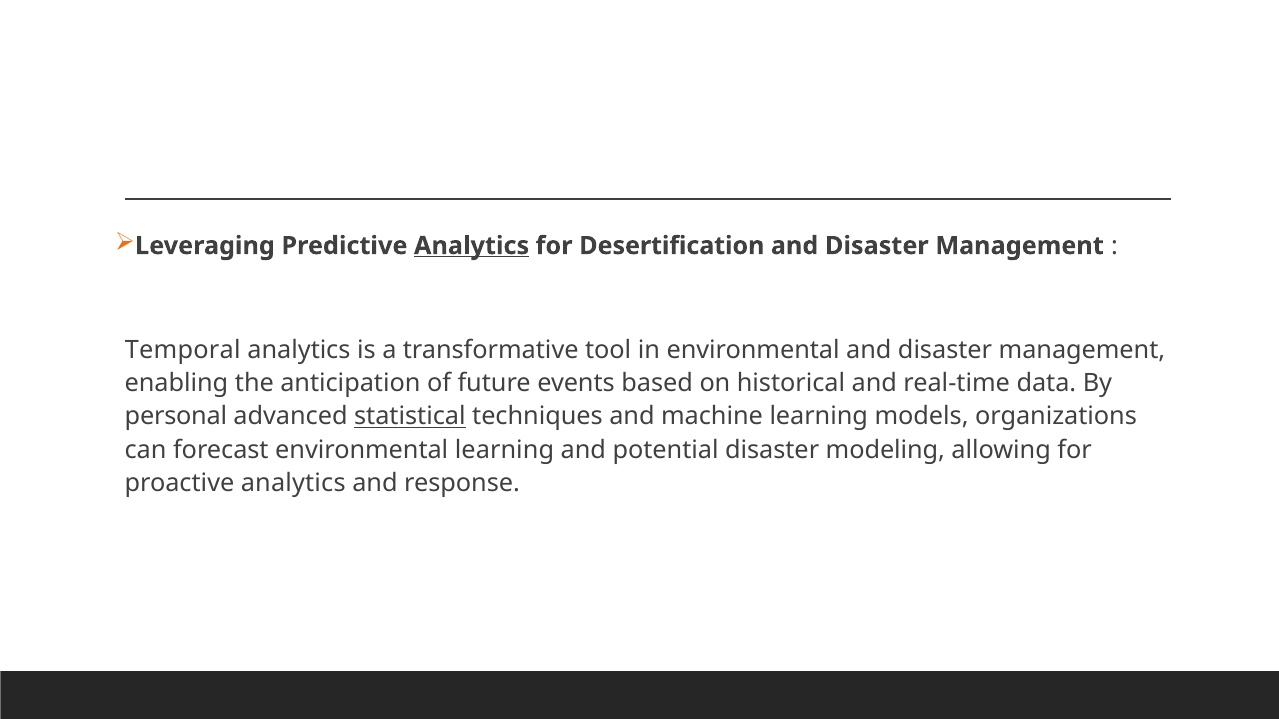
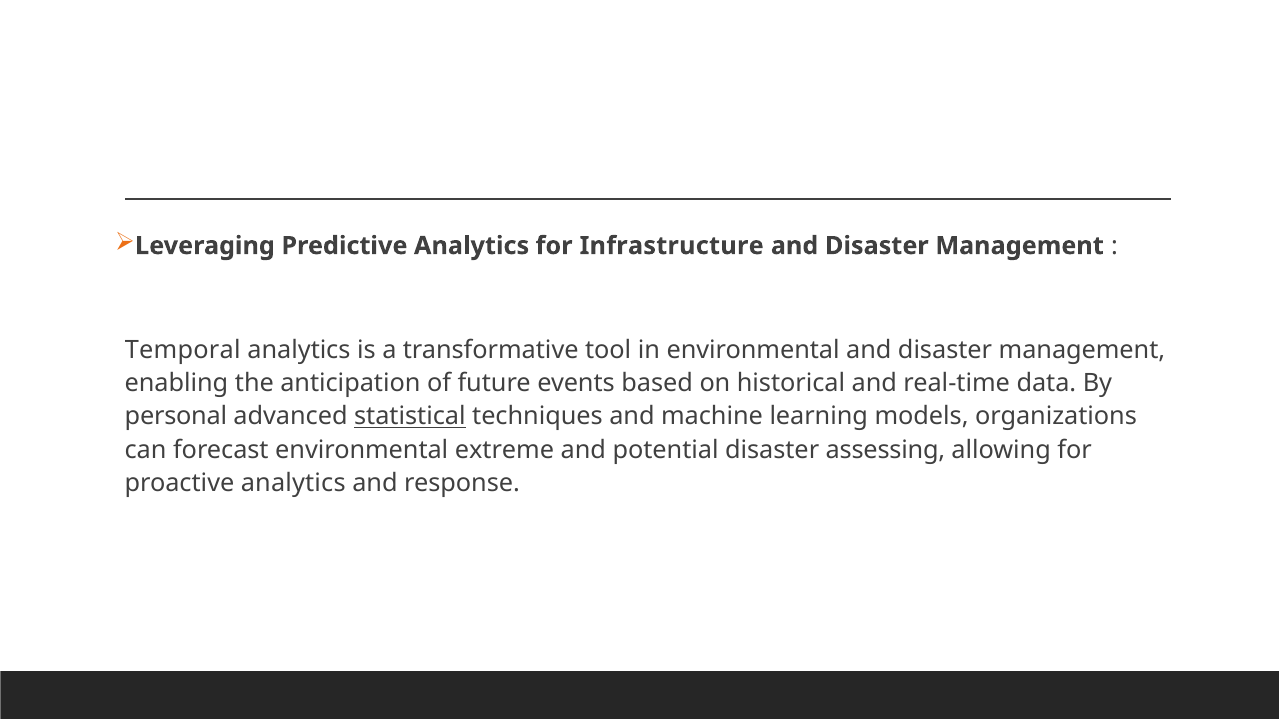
Analytics at (472, 246) underline: present -> none
Desertification: Desertification -> Infrastructure
environmental learning: learning -> extreme
modeling: modeling -> assessing
